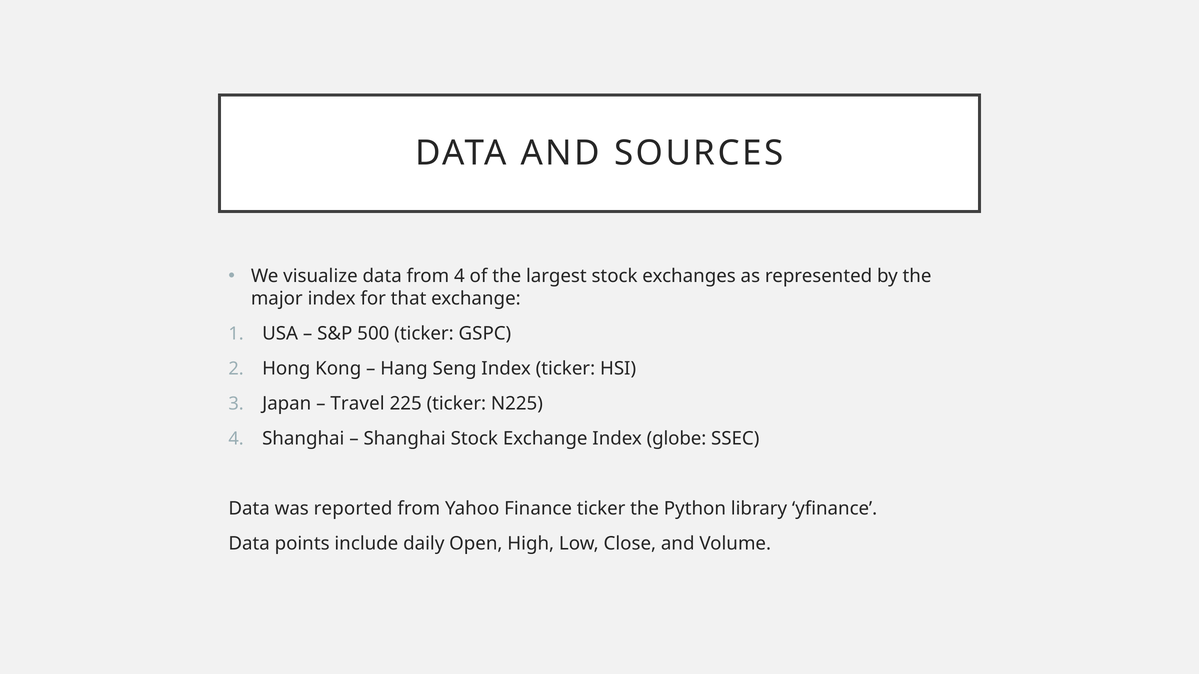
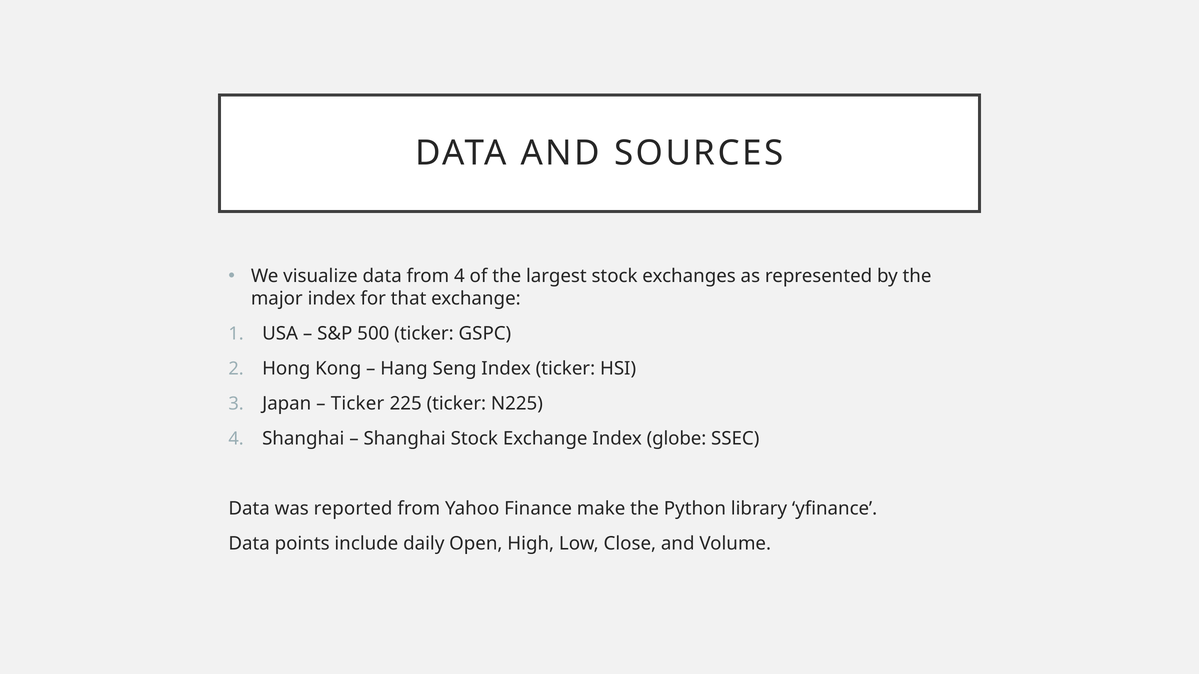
Travel at (358, 404): Travel -> Ticker
Finance ticker: ticker -> make
